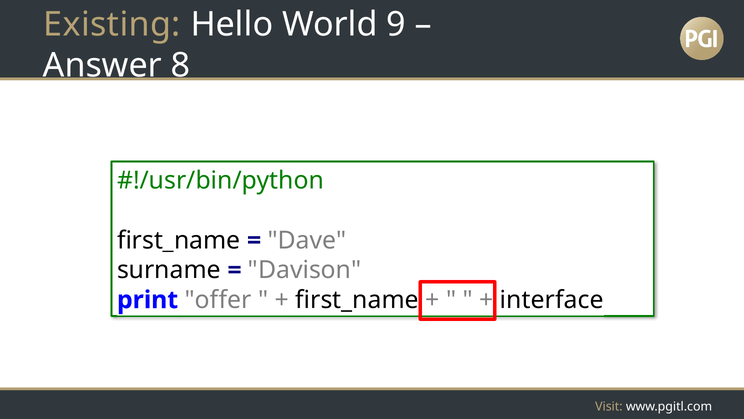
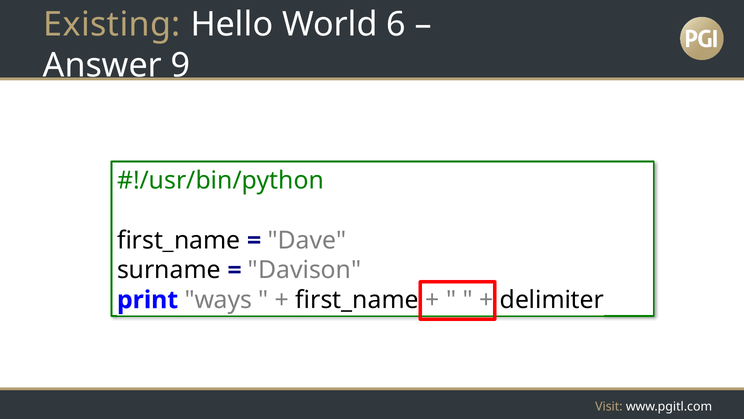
9: 9 -> 6
8: 8 -> 9
offer: offer -> ways
interface: interface -> delimiter
